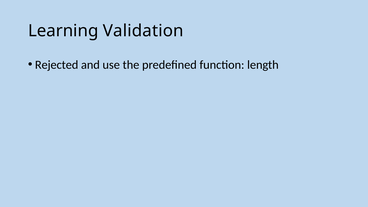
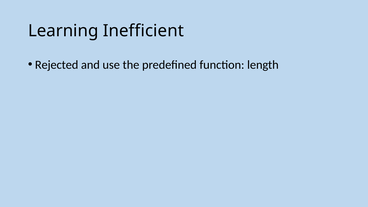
Validation: Validation -> Inefficient
